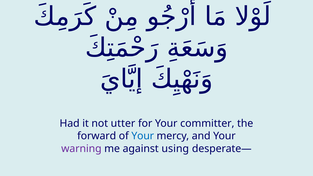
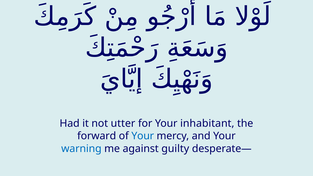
committer: committer -> inhabitant
warning colour: purple -> blue
using: using -> guilty
